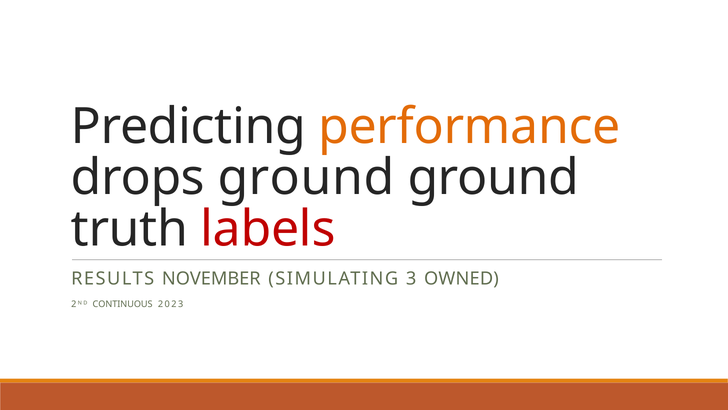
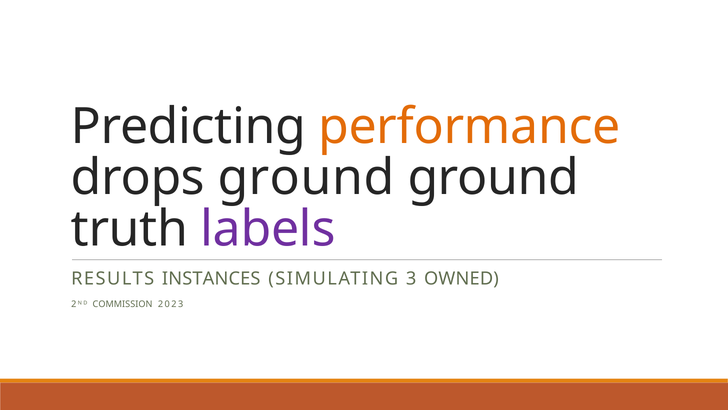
labels colour: red -> purple
NOVEMBER: NOVEMBER -> INSTANCES
CONTINUOUS: CONTINUOUS -> COMMISSION
